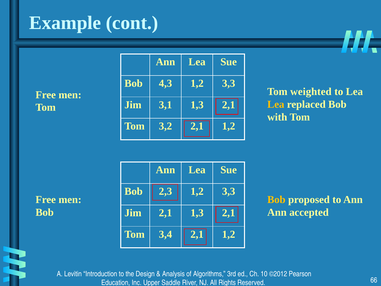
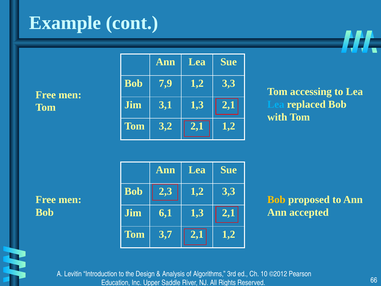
4,3: 4,3 -> 7,9
weighted: weighted -> accessing
Lea at (276, 104) colour: yellow -> light blue
Jim 2,1: 2,1 -> 6,1
3,4: 3,4 -> 3,7
